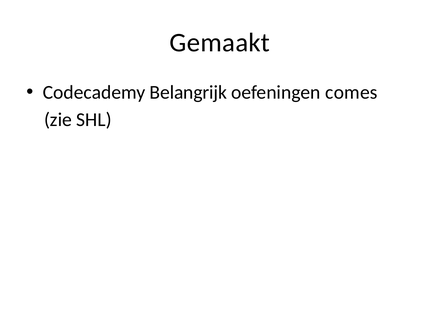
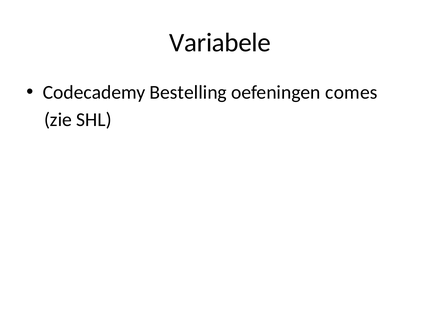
Gemaakt: Gemaakt -> Variabele
Belangrijk: Belangrijk -> Bestelling
